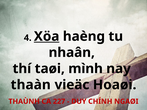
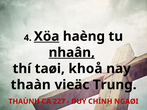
nhaân underline: none -> present
mình: mình -> khoå
Hoaøi: Hoaøi -> Trung
